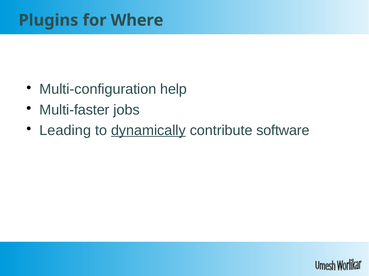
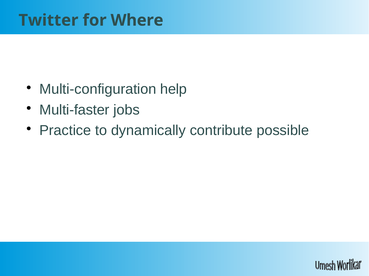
Plugins: Plugins -> Twitter
Leading: Leading -> Practice
dynamically underline: present -> none
software: software -> possible
